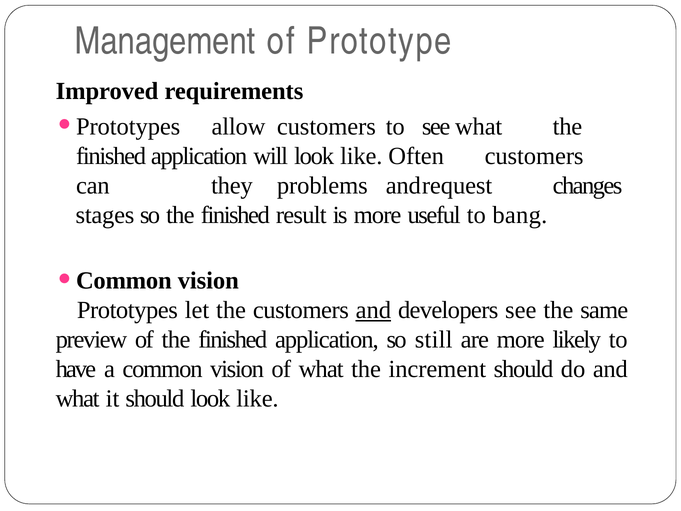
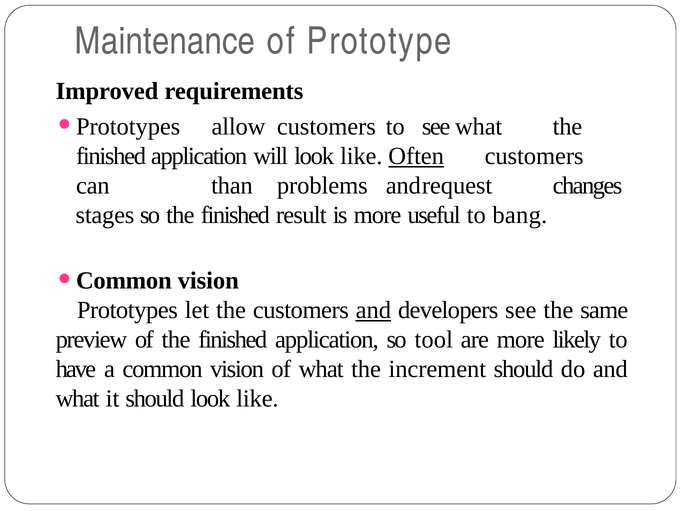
Management: Management -> Maintenance
Often underline: none -> present
they: they -> than
still: still -> tool
